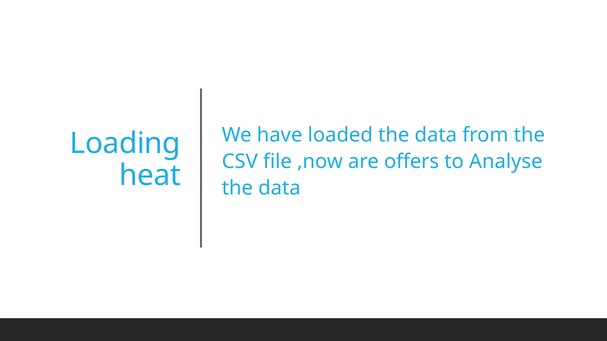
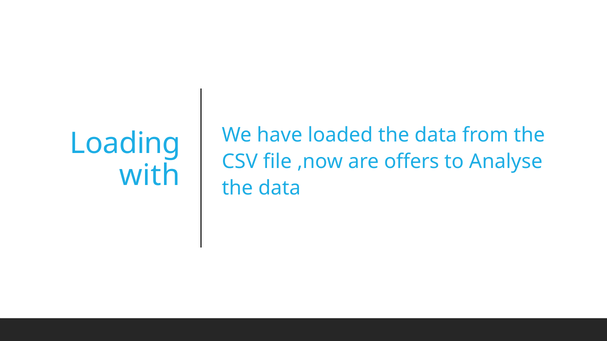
heat: heat -> with
